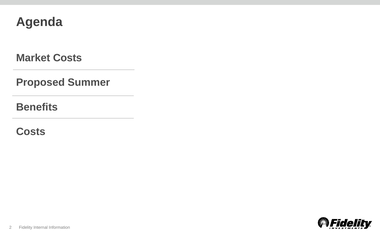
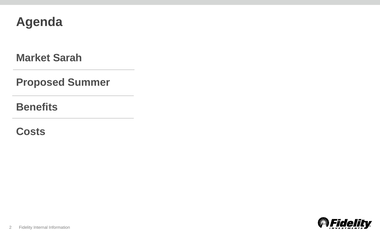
Market Costs: Costs -> Sarah
